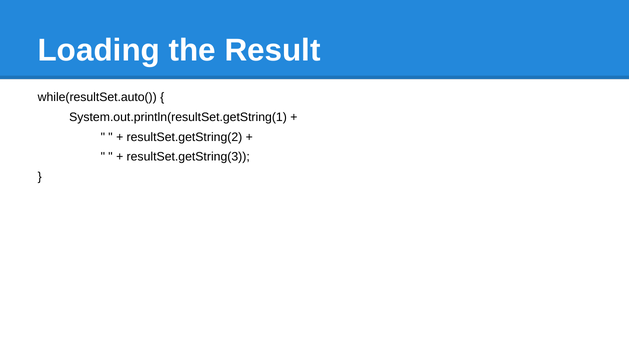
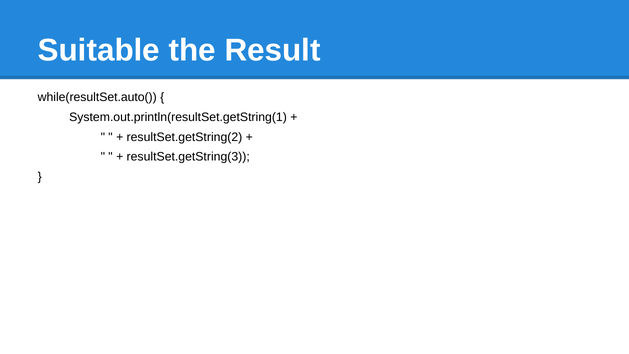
Loading: Loading -> Suitable
